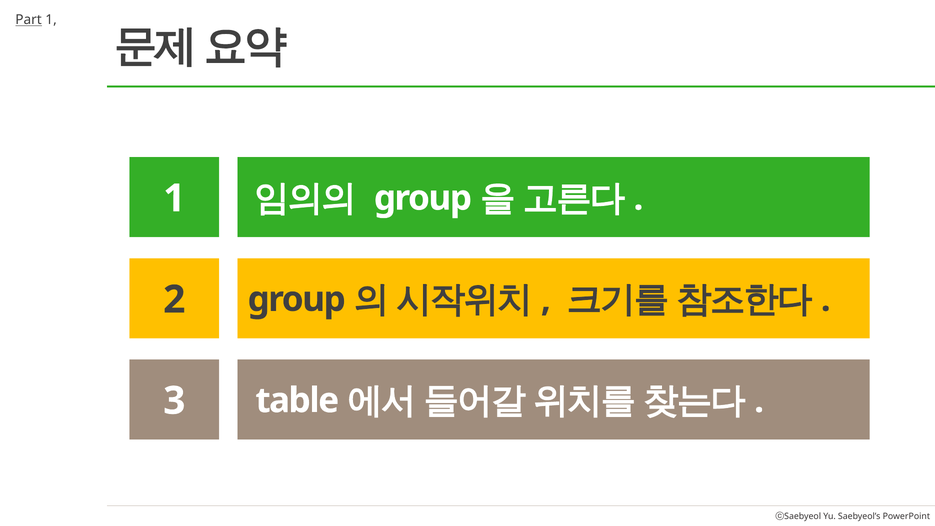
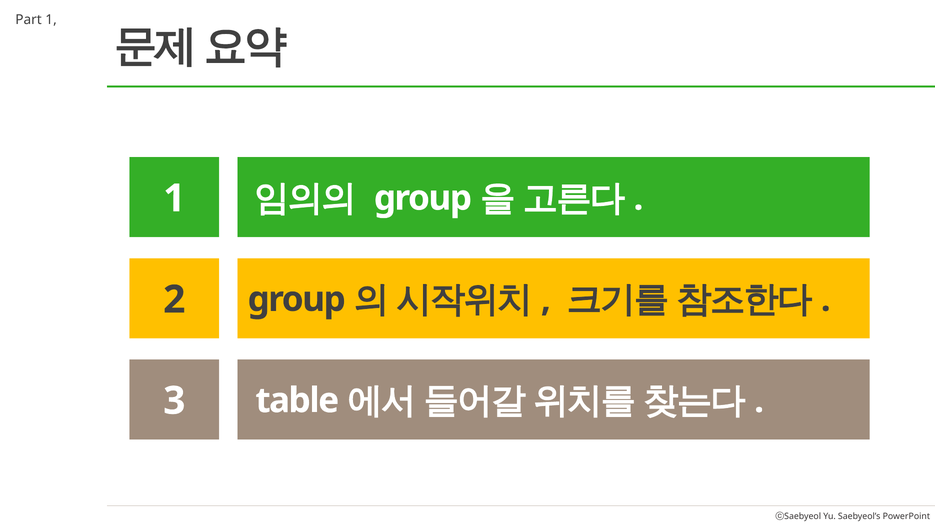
Part underline: present -> none
